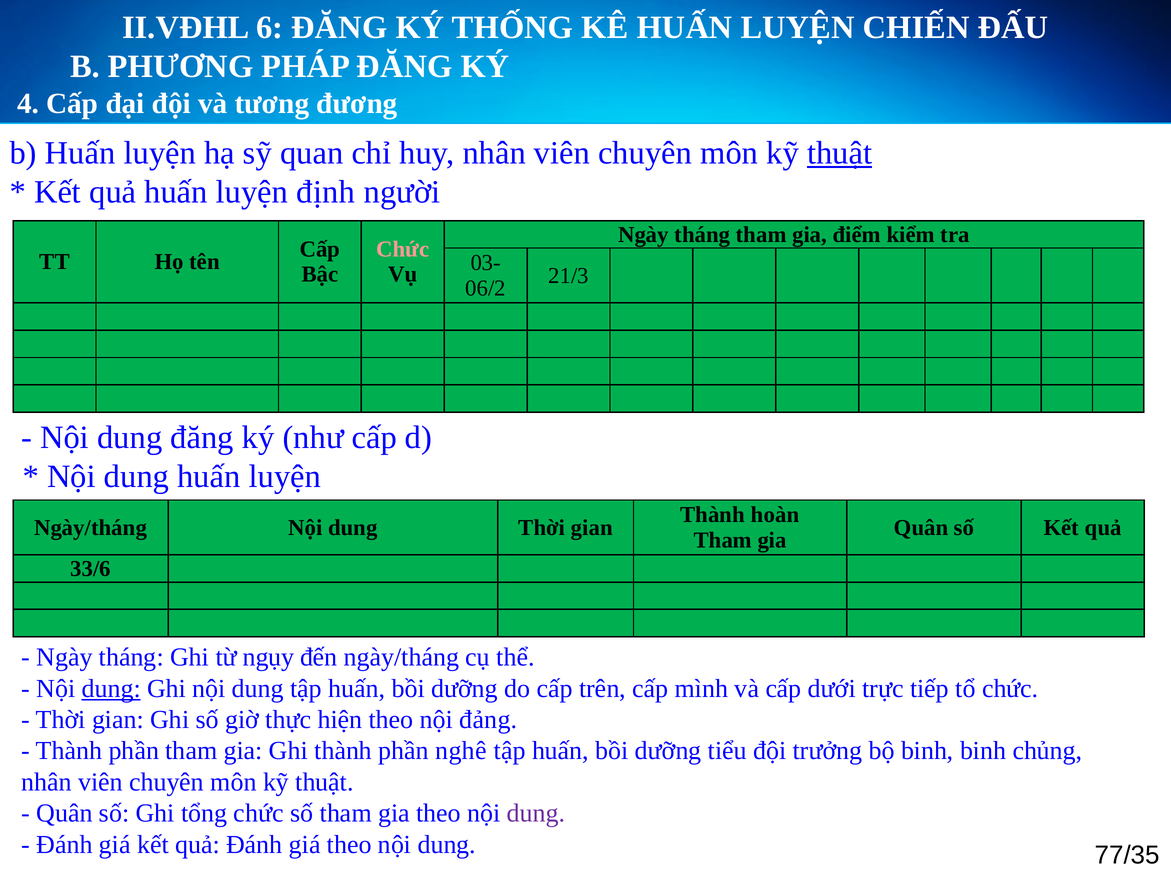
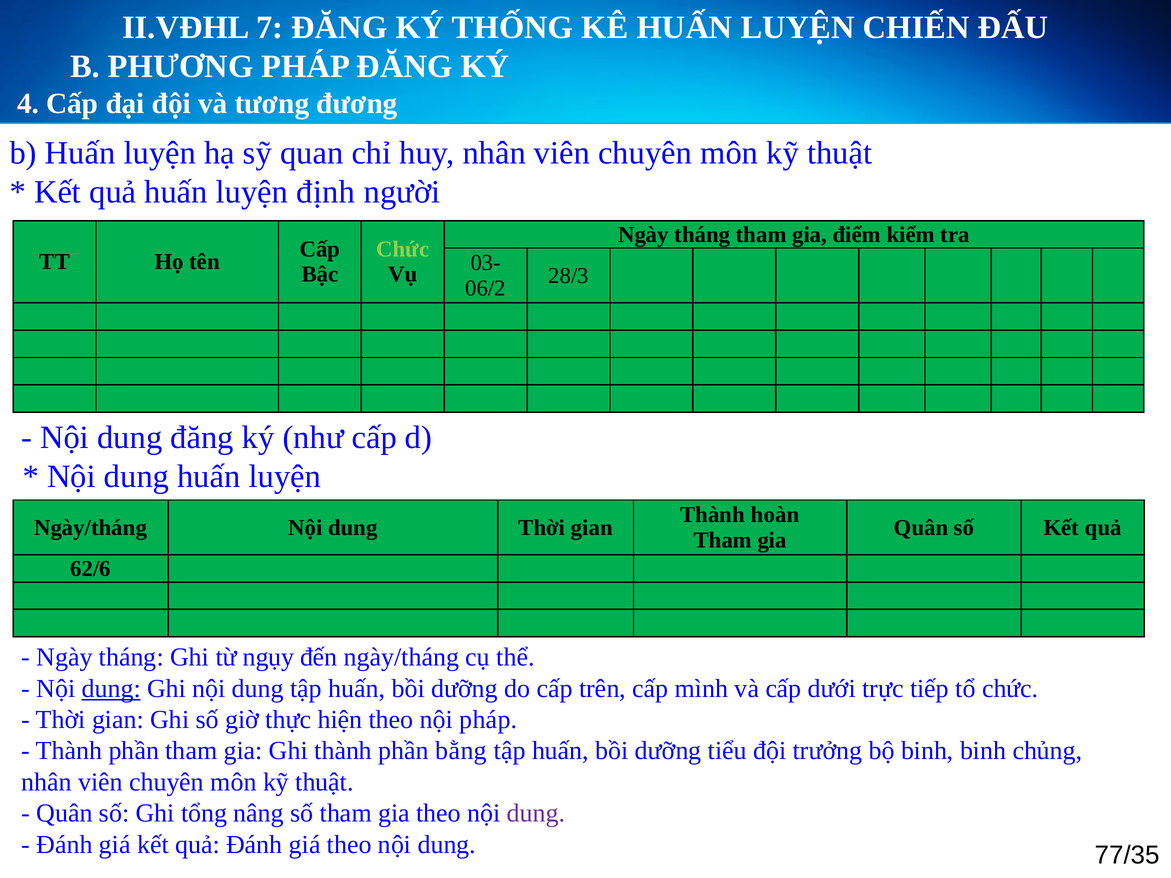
6: 6 -> 7
thuật at (840, 153) underline: present -> none
Chức at (403, 249) colour: pink -> light green
21/3: 21/3 -> 28/3
33/6: 33/6 -> 62/6
nội đảng: đảng -> pháp
nghê: nghê -> bằng
tổng chức: chức -> nâng
